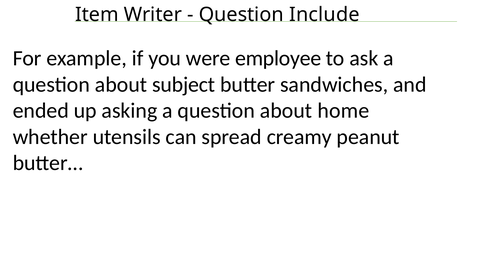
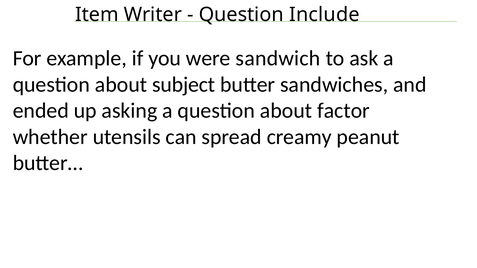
employee: employee -> sandwich
home: home -> factor
